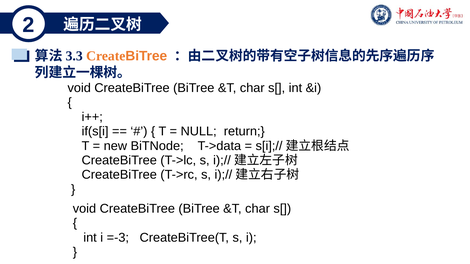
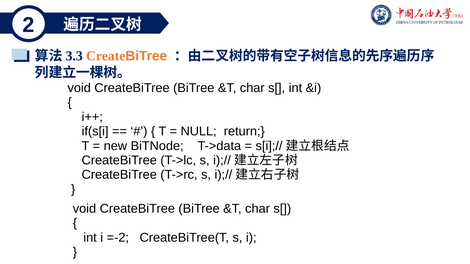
=-3: =-3 -> =-2
